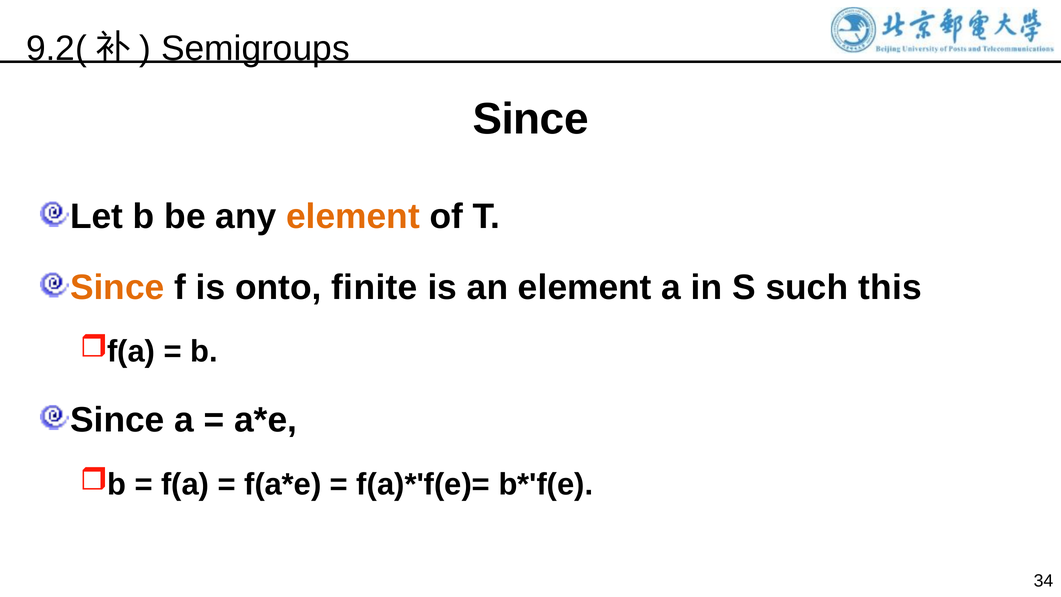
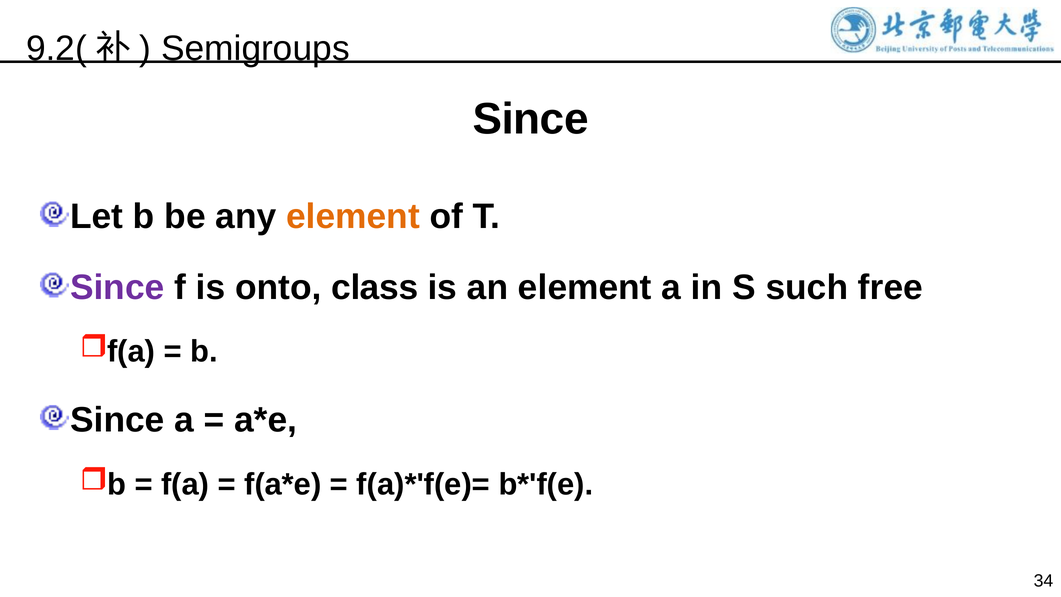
Since at (117, 287) colour: orange -> purple
finite: finite -> class
this: this -> free
